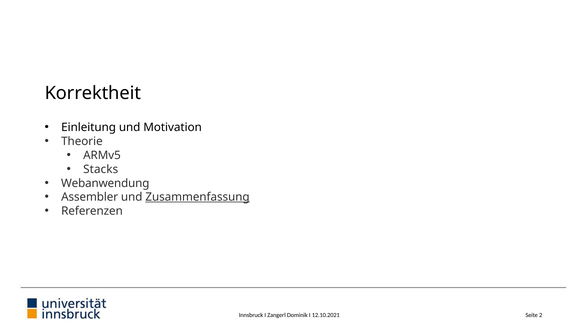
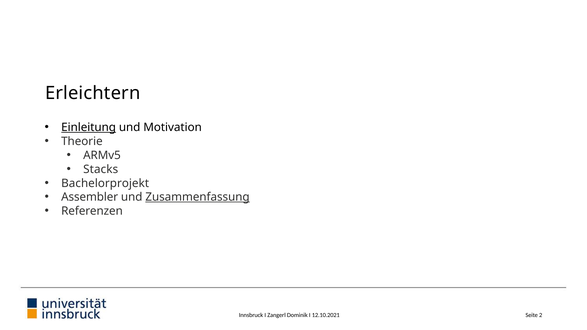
Korrektheit: Korrektheit -> Erleichtern
Einleitung underline: none -> present
Webanwendung: Webanwendung -> Bachelorprojekt
